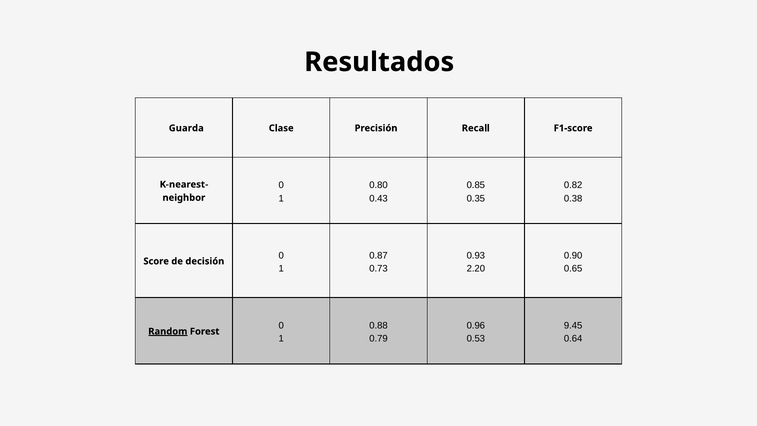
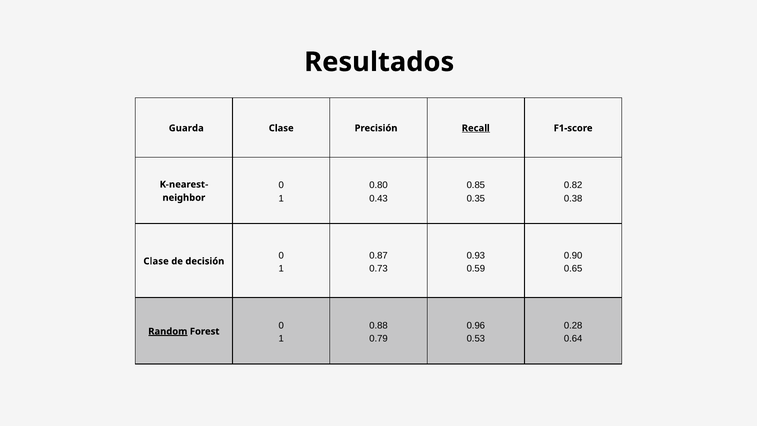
Recall underline: none -> present
Score at (156, 261): Score -> Clase
2.20: 2.20 -> 0.59
9.45: 9.45 -> 0.28
